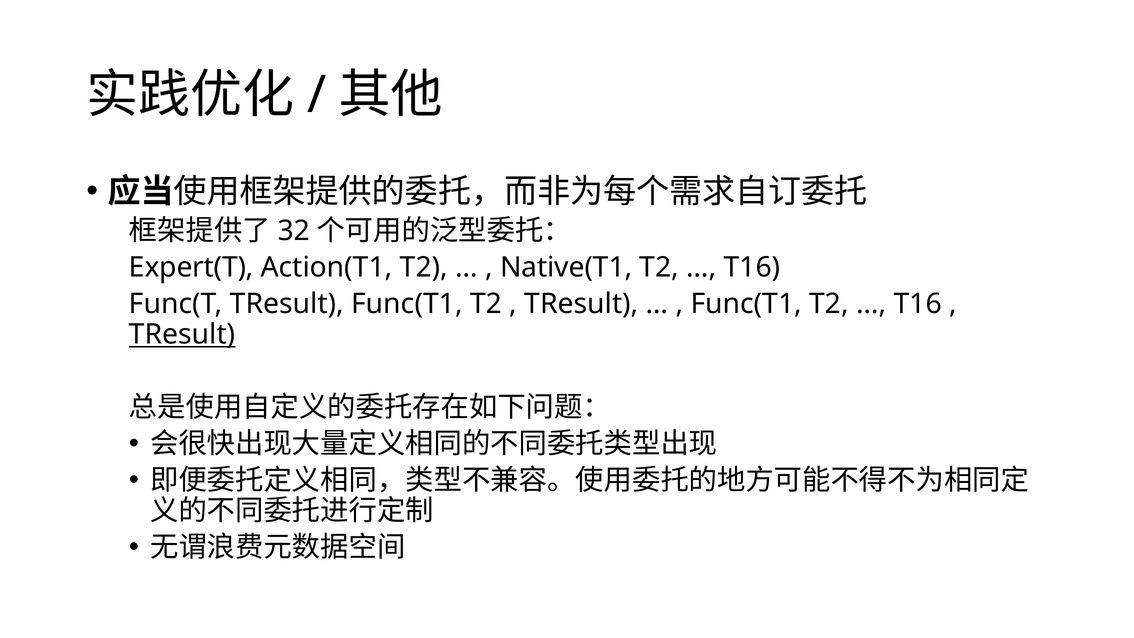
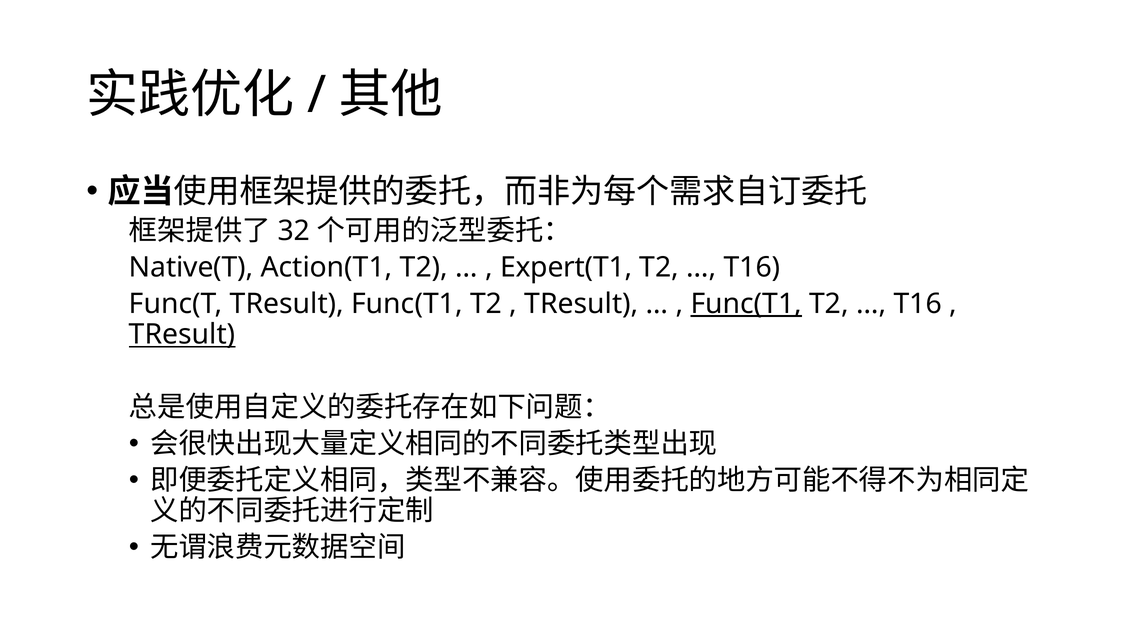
Expert(T: Expert(T -> Native(T
Native(T1: Native(T1 -> Expert(T1
Func(T1 at (746, 304) underline: none -> present
